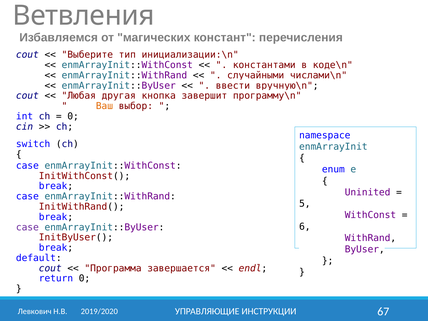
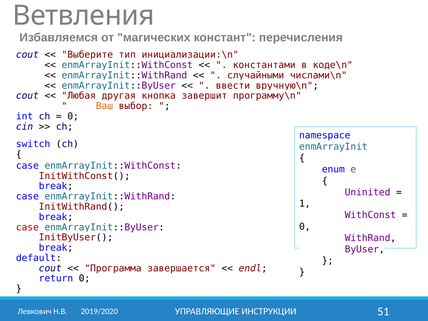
5: 5 -> 1
6 at (305, 227): 6 -> 0
case at (27, 227) colour: purple -> red
67: 67 -> 51
